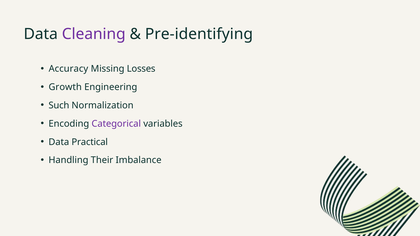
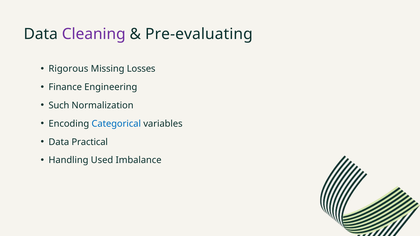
Pre-identifying: Pre-identifying -> Pre-evaluating
Accuracy: Accuracy -> Rigorous
Growth: Growth -> Finance
Categorical colour: purple -> blue
Their: Their -> Used
